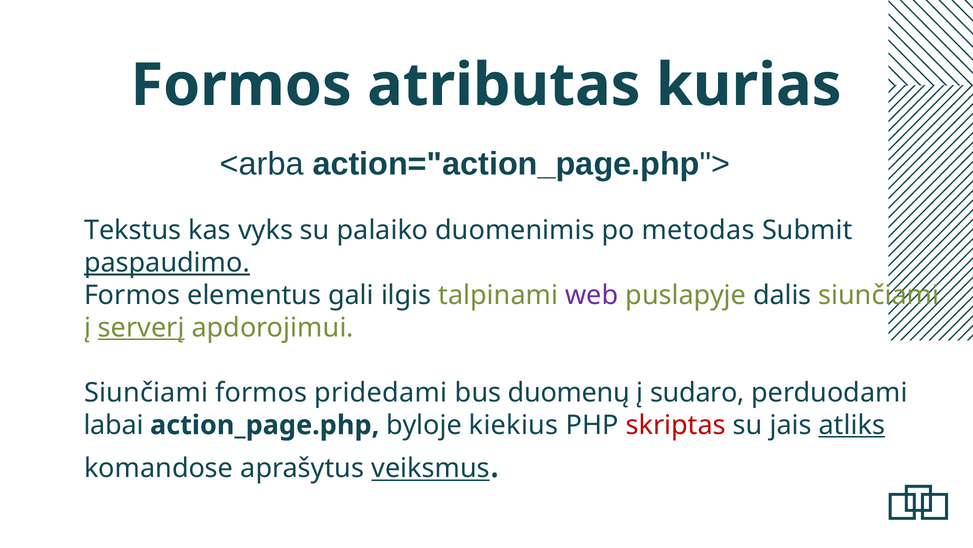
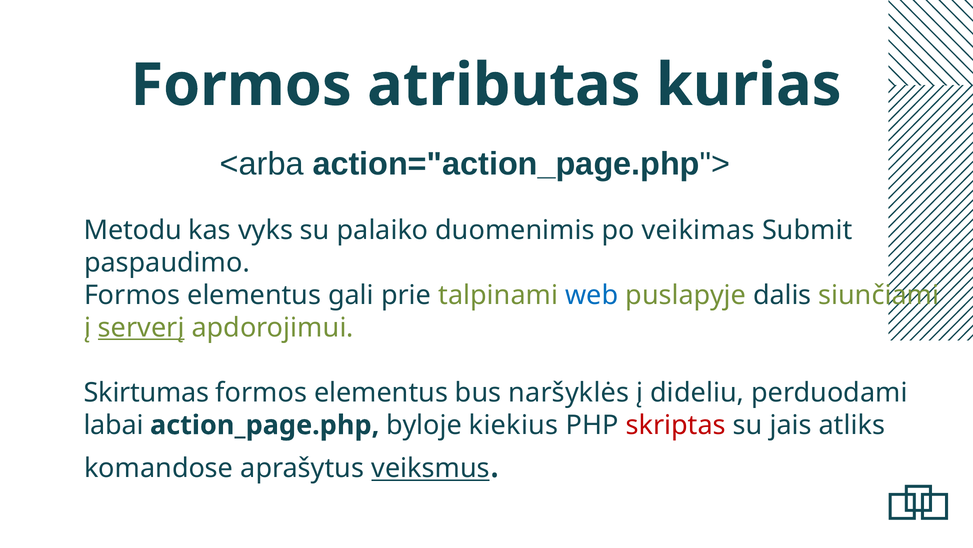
Tekstus: Tekstus -> Metodu
metodas: metodas -> veikimas
paspaudimo underline: present -> none
ilgis: ilgis -> prie
web colour: purple -> blue
Siunčiami at (146, 392): Siunčiami -> Skirtumas
pridedami at (381, 392): pridedami -> elementus
duomenų: duomenų -> naršyklės
sudaro: sudaro -> dideliu
atliks underline: present -> none
